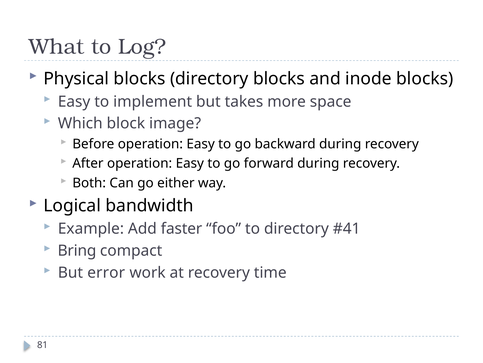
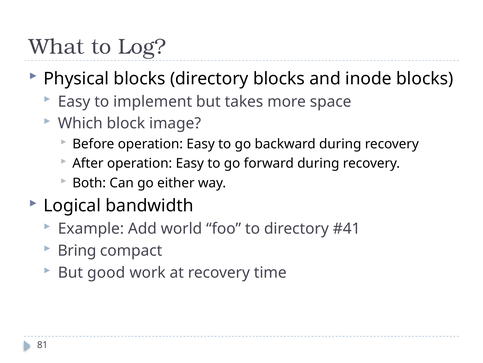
faster: faster -> world
error: error -> good
